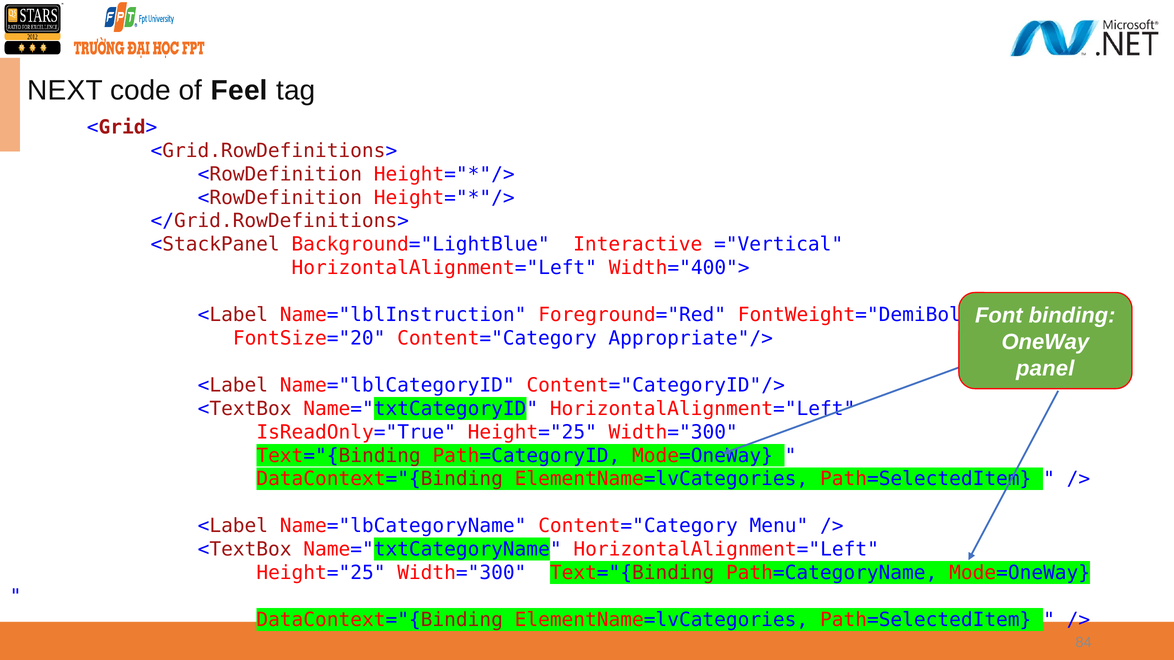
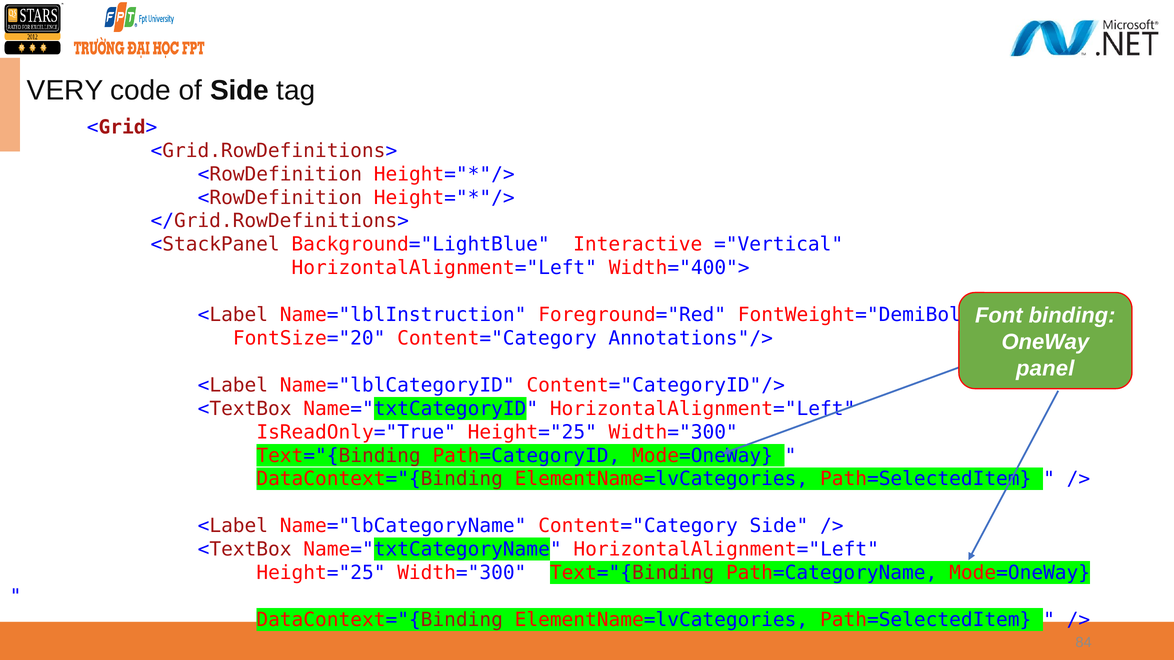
NEXT: NEXT -> VERY
of Feel: Feel -> Side
Appropriate"/>: Appropriate"/> -> Annotations"/>
Content="Category Menu: Menu -> Side
